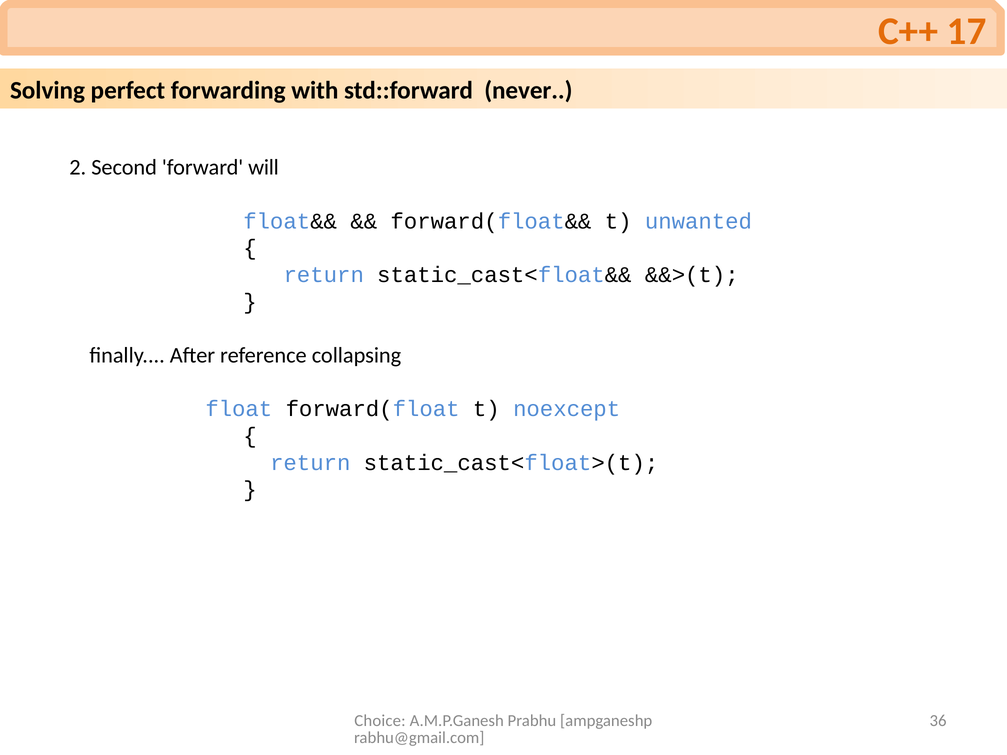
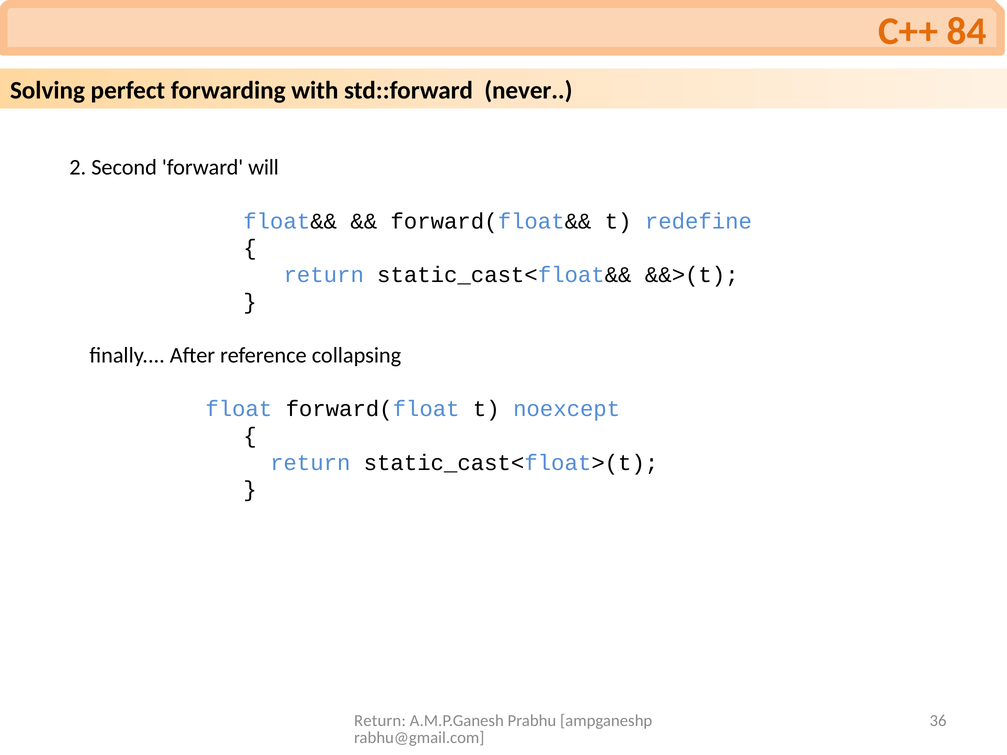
17: 17 -> 84
unwanted: unwanted -> redefine
Choice at (380, 721): Choice -> Return
